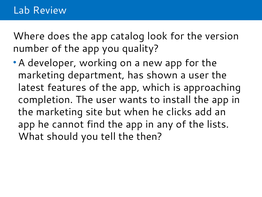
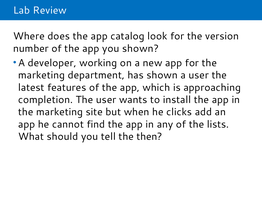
you quality: quality -> shown
